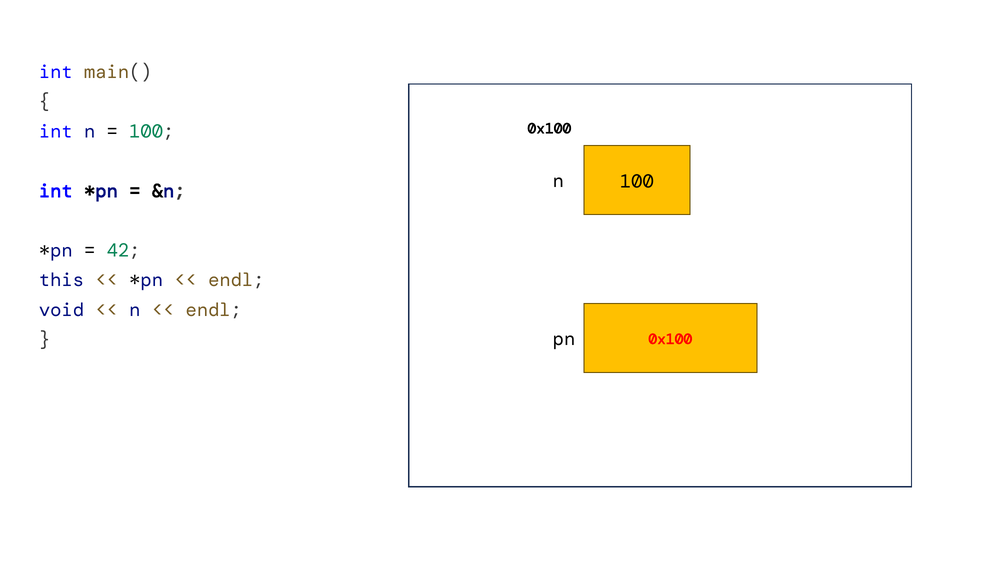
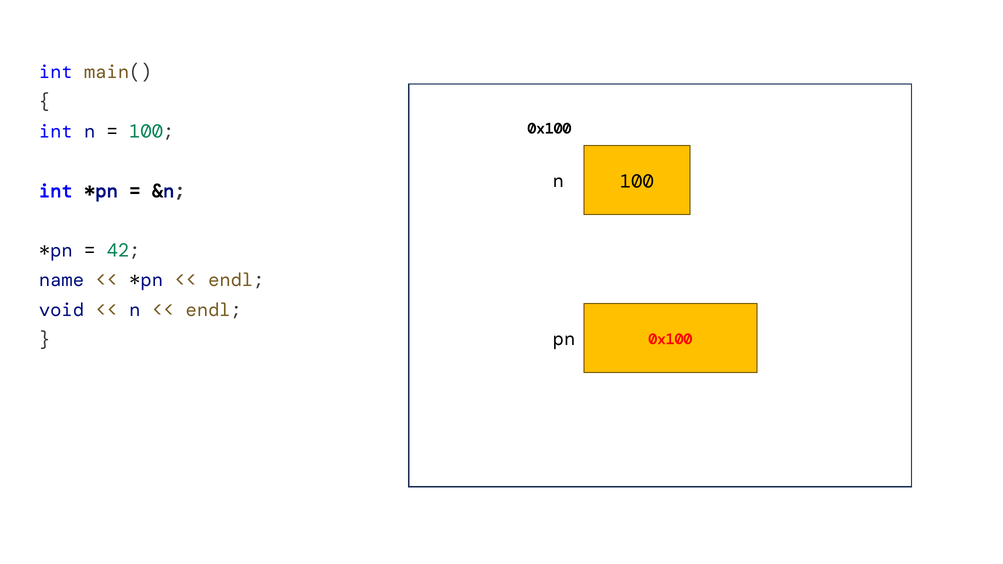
this: this -> name
